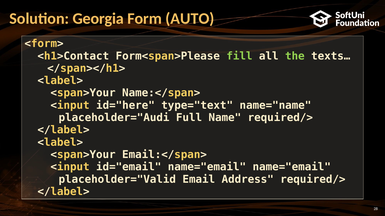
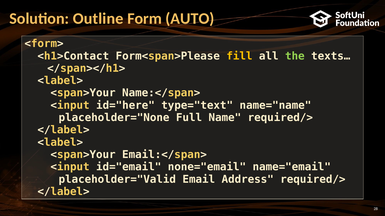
Georgia: Georgia -> Outline
fill colour: light green -> yellow
placeholder="Audi: placeholder="Audi -> placeholder="None
id="email name="email: name="email -> none="email
